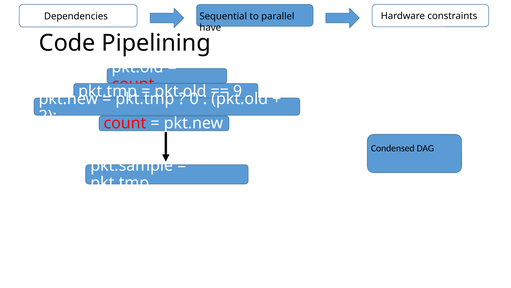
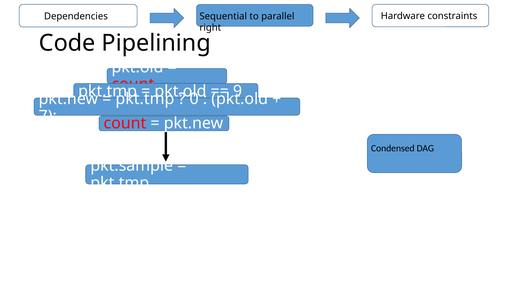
have: have -> right
2: 2 -> 7
